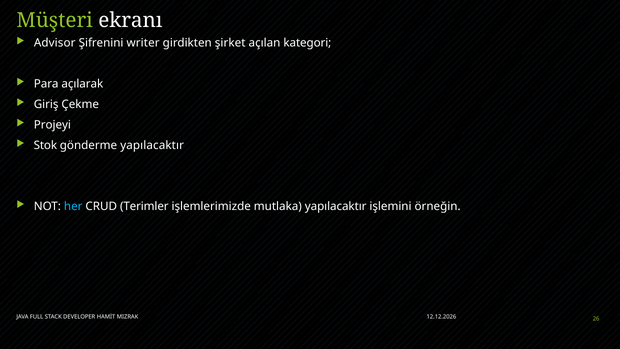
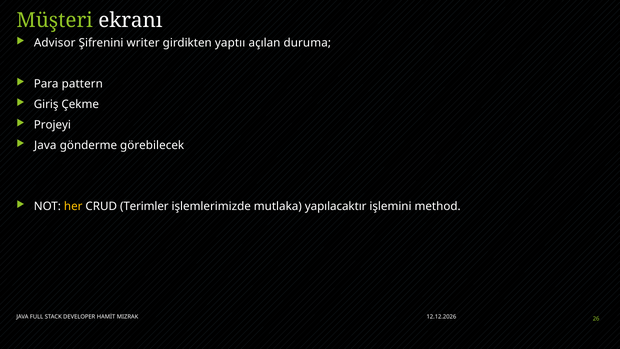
şirket: şirket -> yaptıı
kategori: kategori -> duruma
açılarak: açılarak -> pattern
Stok at (45, 145): Stok -> Java
gönderme yapılacaktır: yapılacaktır -> görebilecek
her colour: light blue -> yellow
örneğin: örneğin -> method
